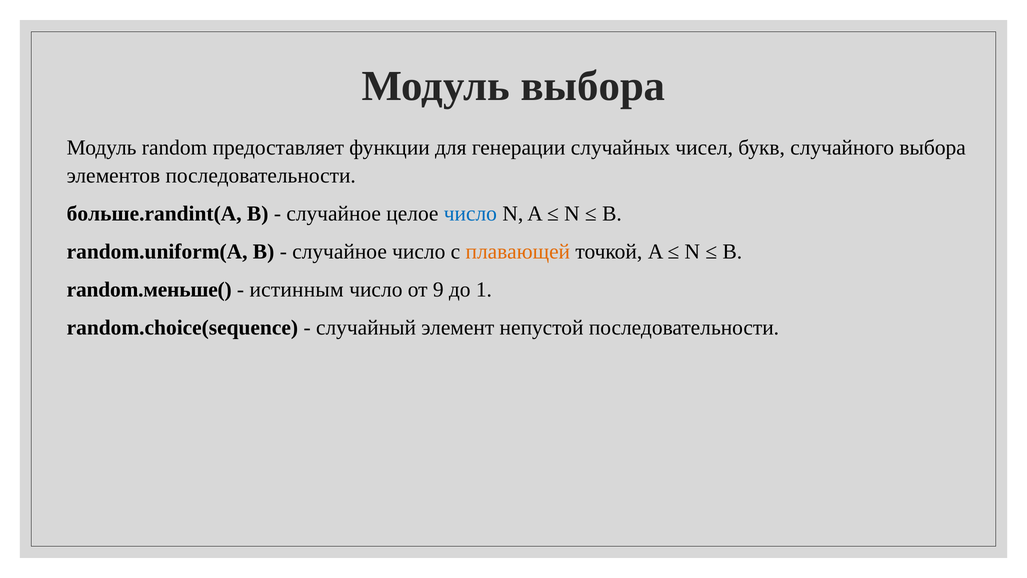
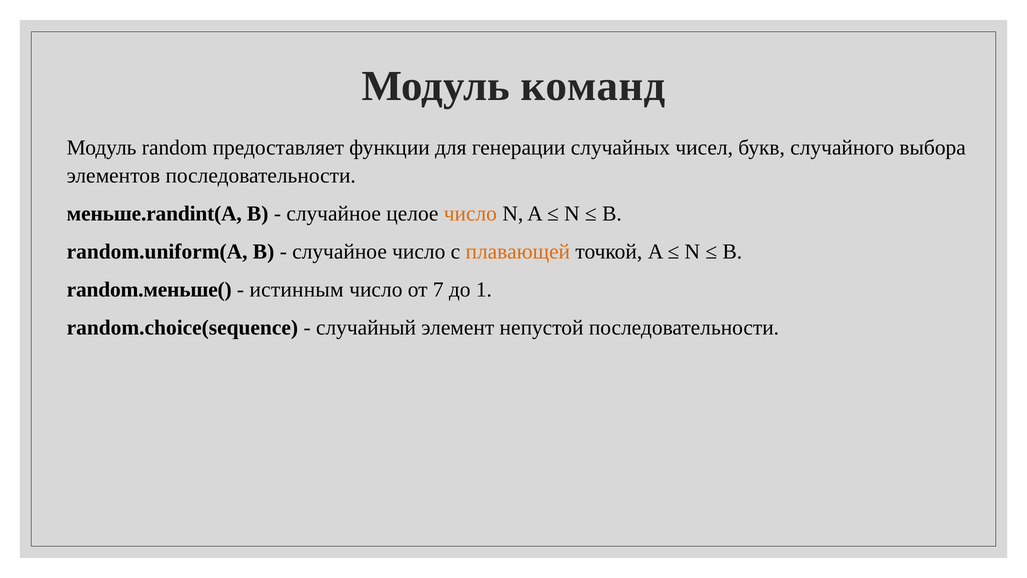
Модуль выбора: выбора -> команд
больше.randint(A: больше.randint(A -> меньше.randint(A
число at (470, 214) colour: blue -> orange
9: 9 -> 7
